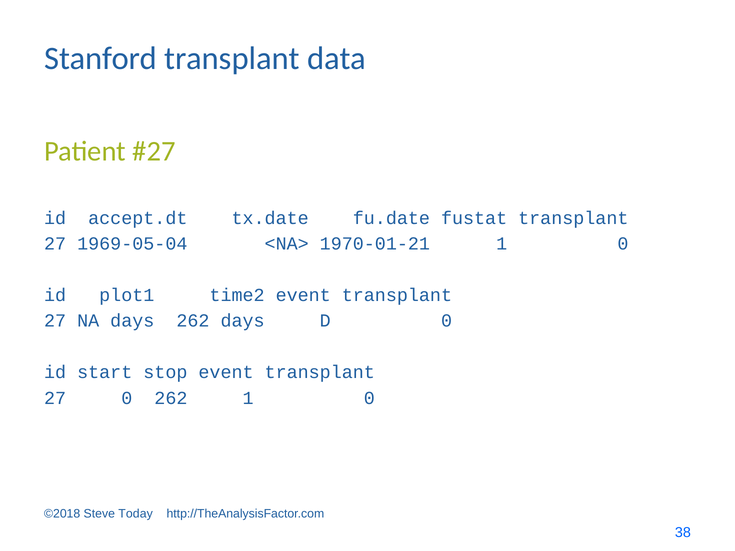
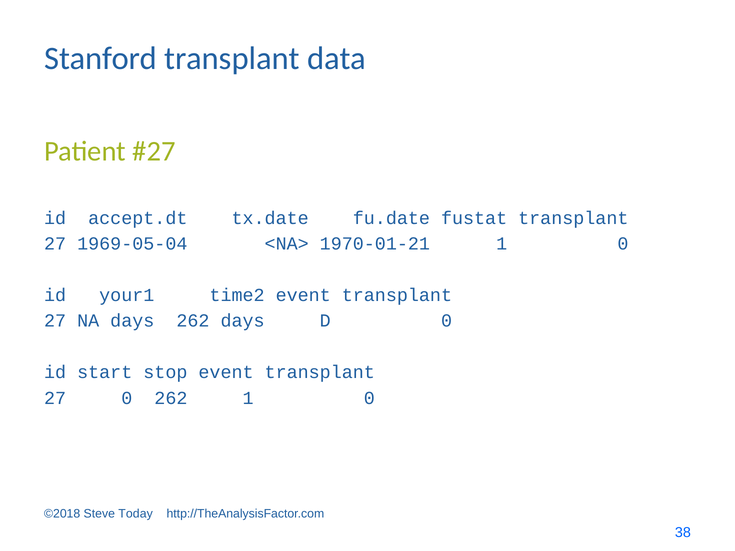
plot1: plot1 -> your1
